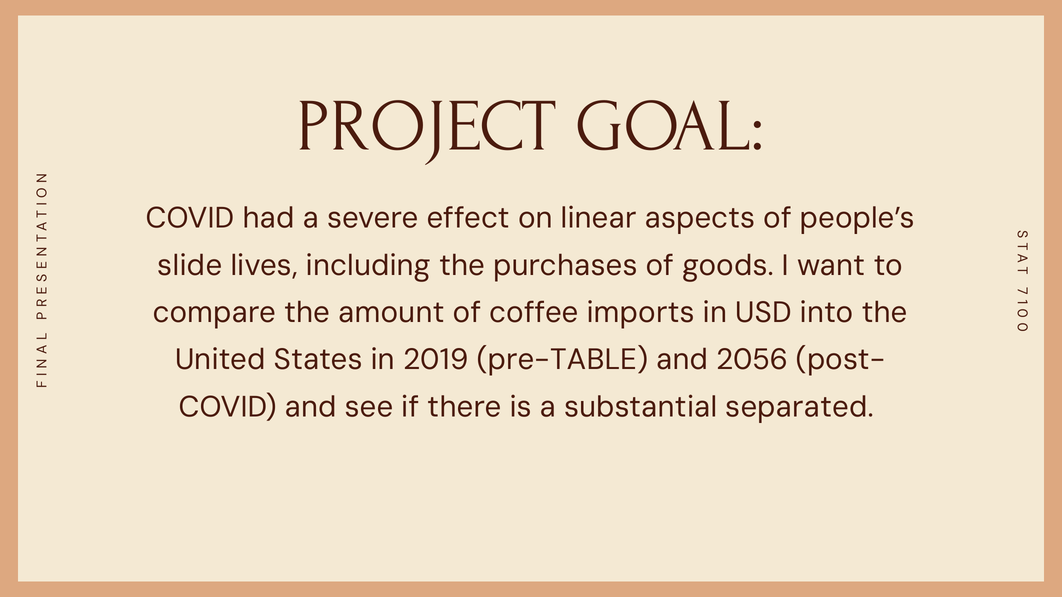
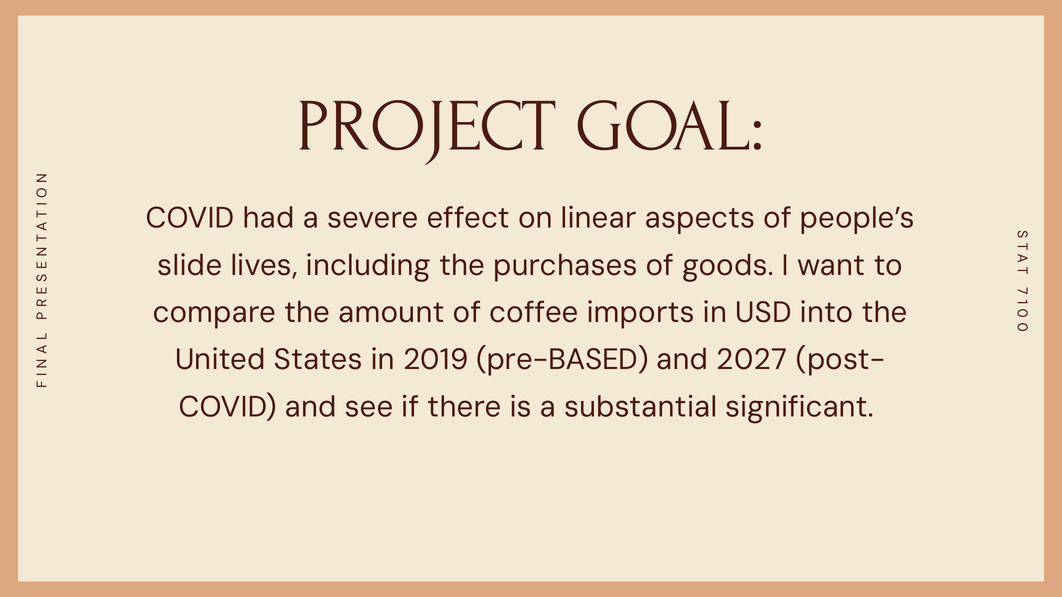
pre-TABLE: pre-TABLE -> pre-BASED
2056: 2056 -> 2027
separated: separated -> significant
